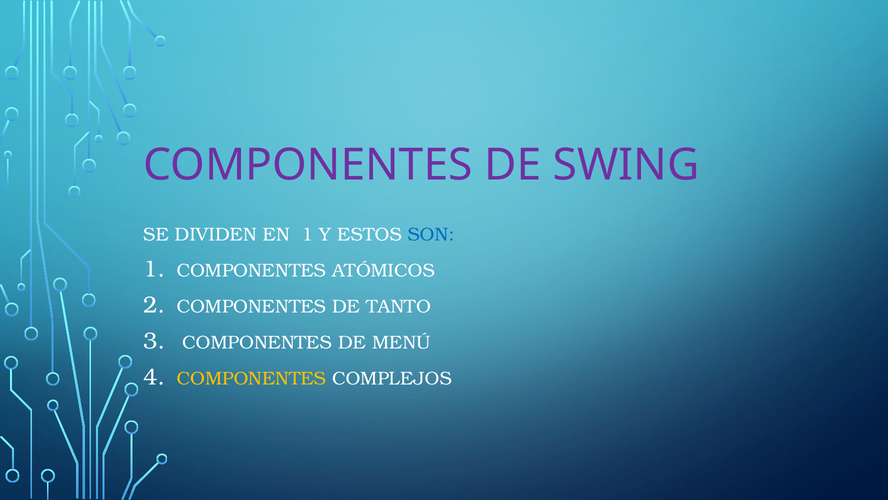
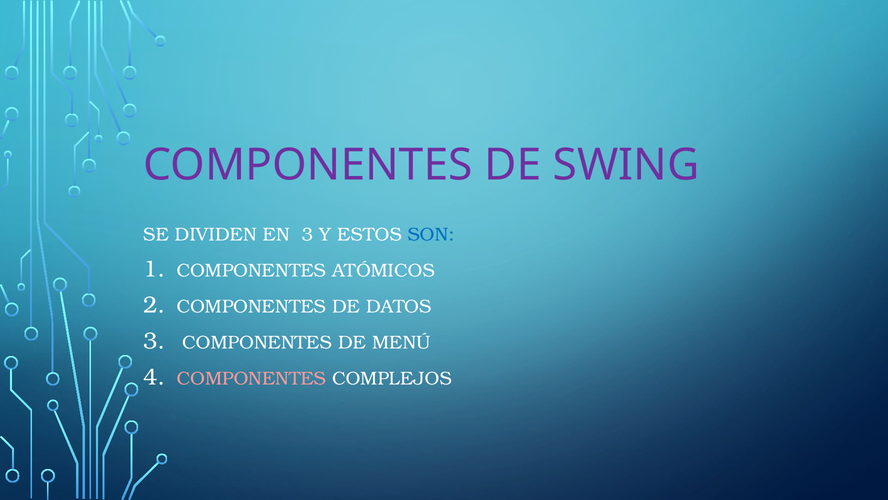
EN 1: 1 -> 3
TANTO: TANTO -> DATOS
COMPONENTES at (251, 378) colour: yellow -> pink
